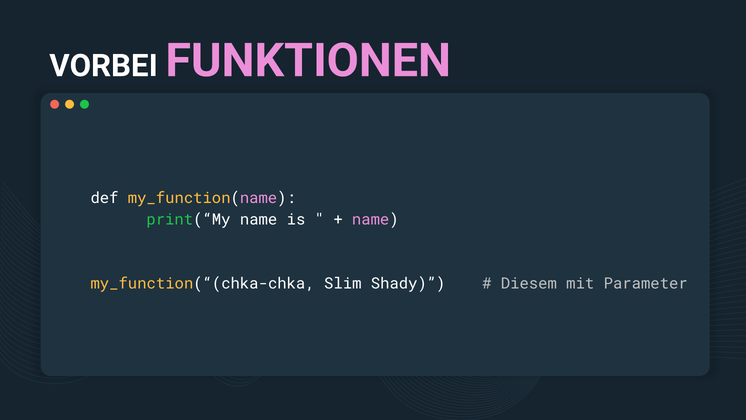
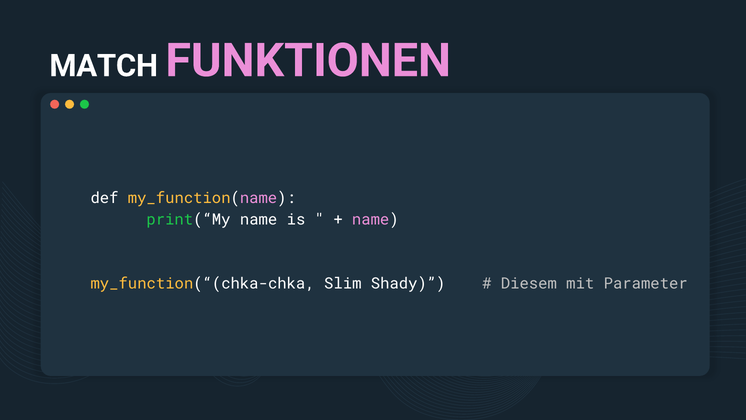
VORBEI: VORBEI -> MATCH
